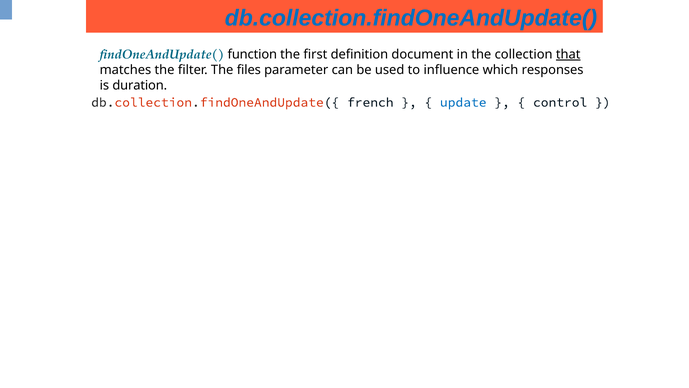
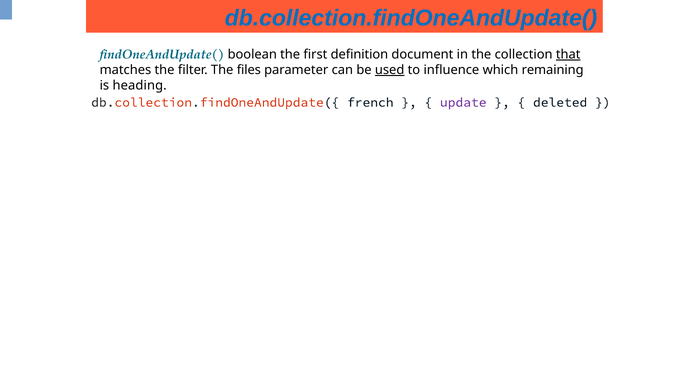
function: function -> boolean
used underline: none -> present
responses: responses -> remaining
duration: duration -> heading
update colour: blue -> purple
control: control -> deleted
